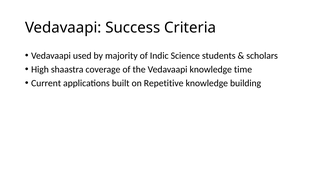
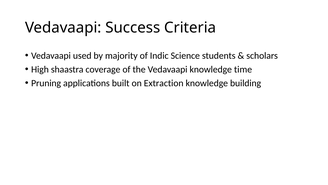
Current: Current -> Pruning
Repetitive: Repetitive -> Extraction
